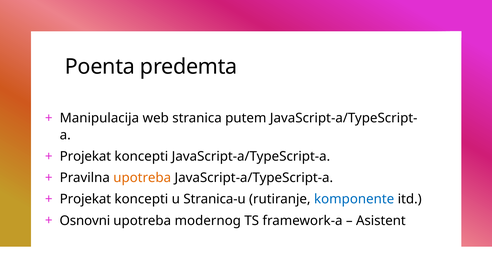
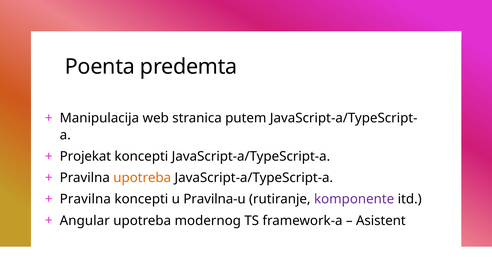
Projekat at (85, 199): Projekat -> Pravilna
Stranica-u: Stranica-u -> Pravilna-u
komponente colour: blue -> purple
Osnovni: Osnovni -> Angular
